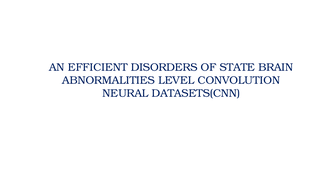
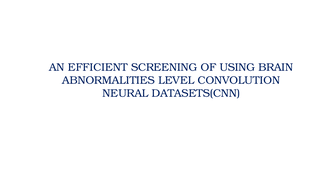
DISORDERS: DISORDERS -> SCREENING
STATE: STATE -> USING
